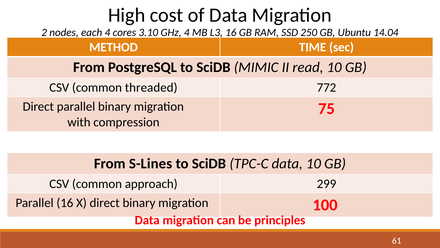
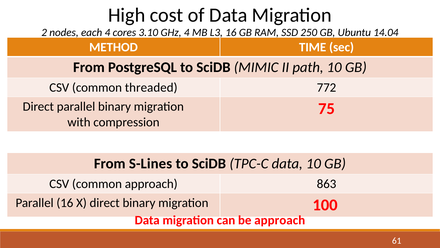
read: read -> path
299: 299 -> 863
be principles: principles -> approach
